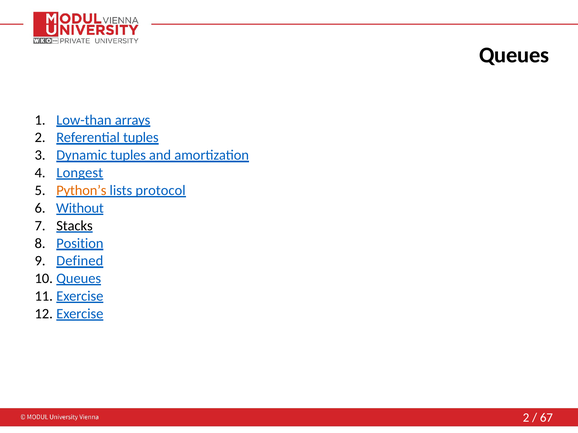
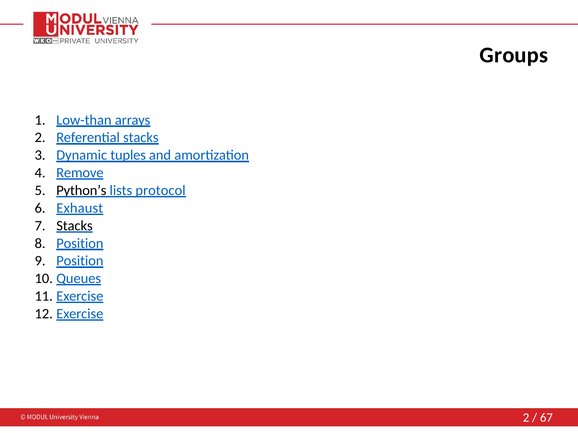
Queues: Queues -> Groups
Referential tuples: tuples -> stacks
Longest: Longest -> Remove
Python’s colour: orange -> black
Without: Without -> Exhaust
Defined at (80, 261): Defined -> Position
